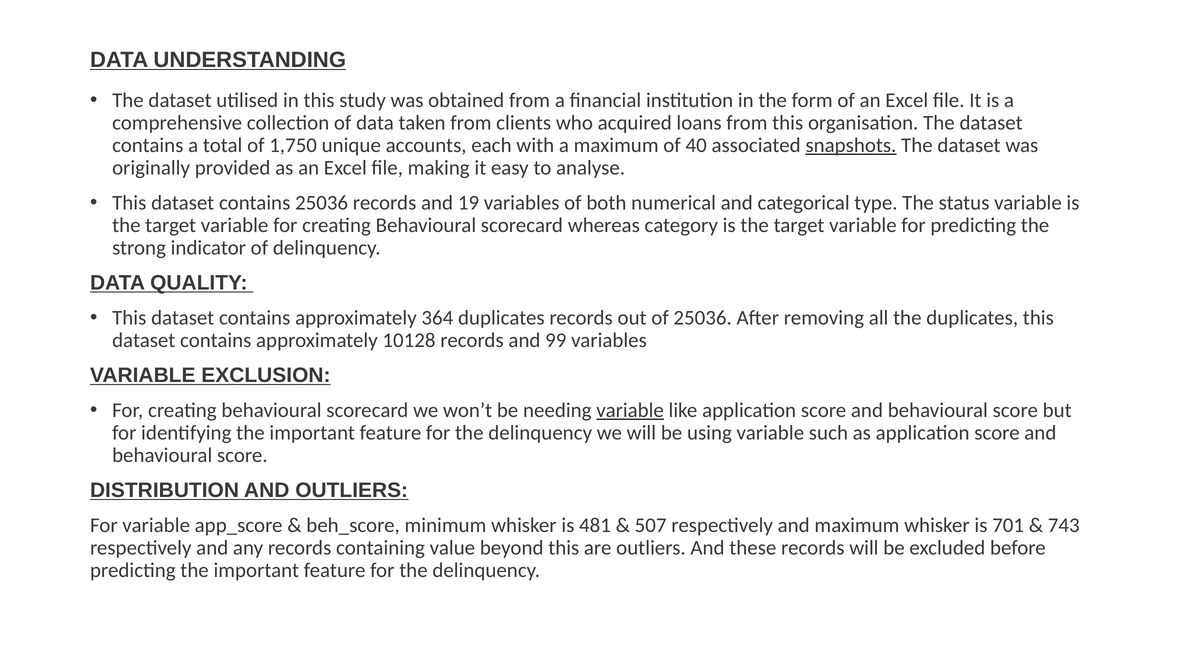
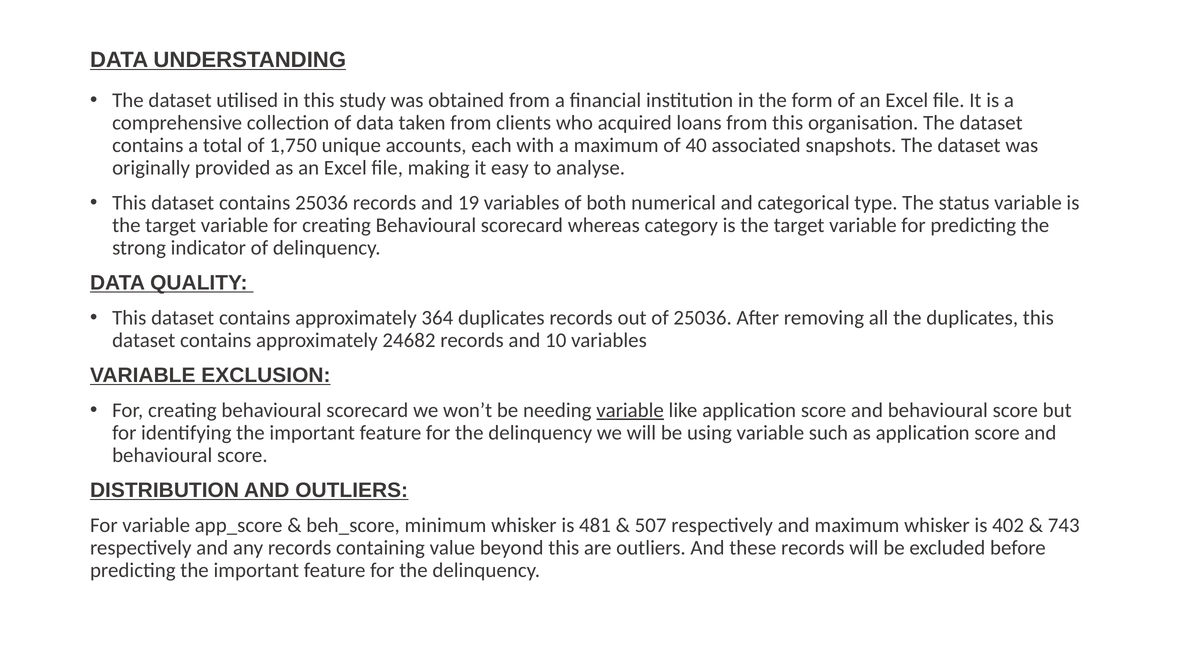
snapshots underline: present -> none
10128: 10128 -> 24682
99: 99 -> 10
701: 701 -> 402
